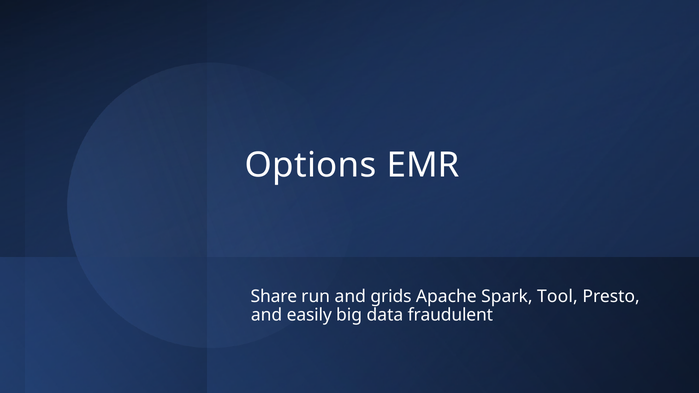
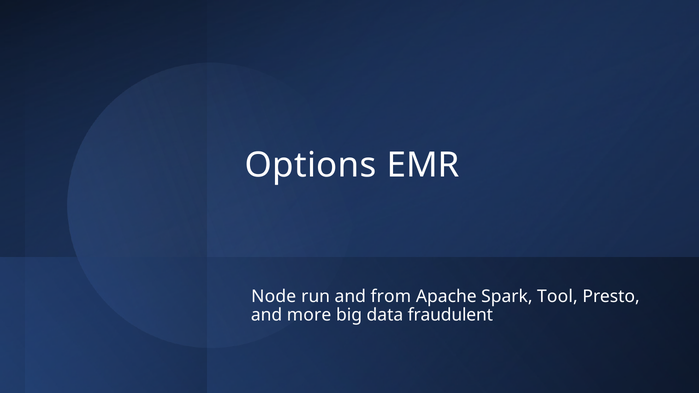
Share: Share -> Node
grids: grids -> from
easily: easily -> more
